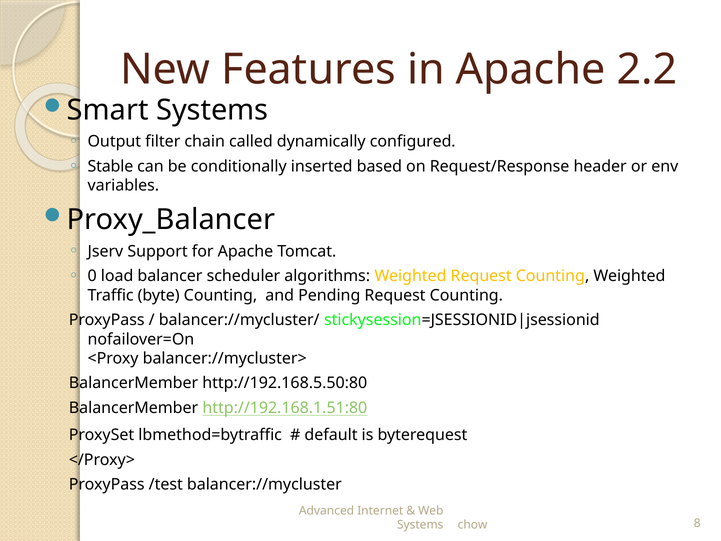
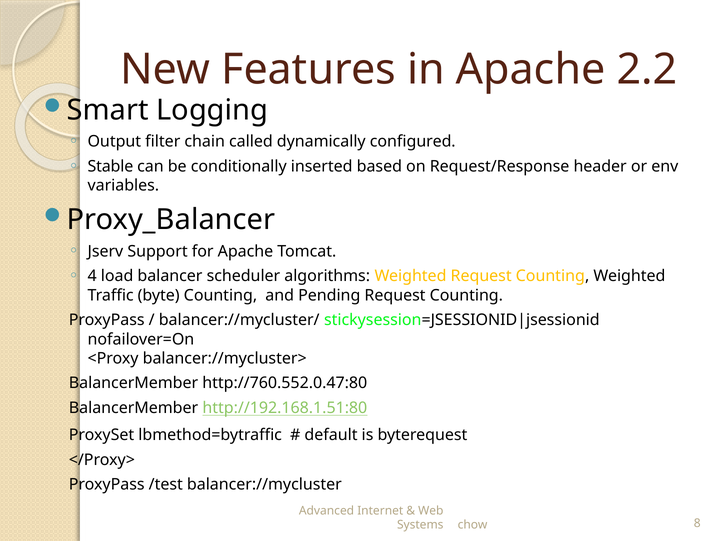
Smart Systems: Systems -> Logging
0: 0 -> 4
http://192.168.5.50:80: http://192.168.5.50:80 -> http://760.552.0.47:80
